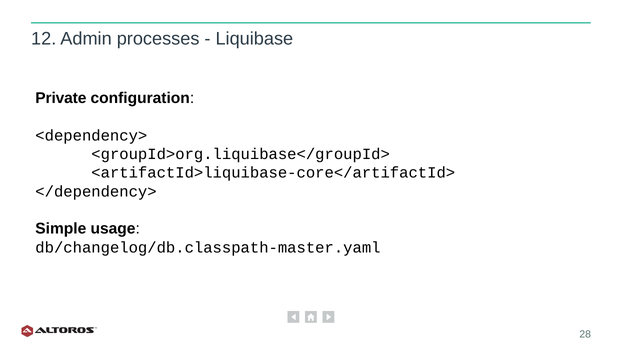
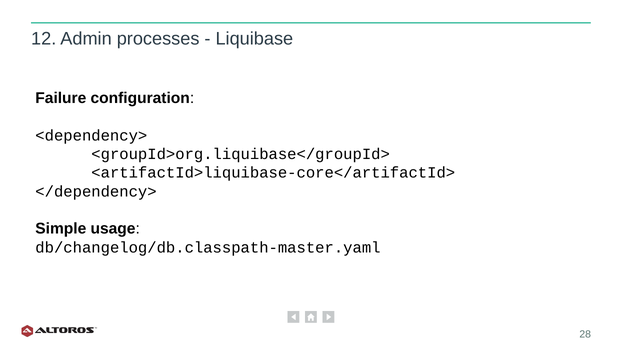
Private: Private -> Failure
